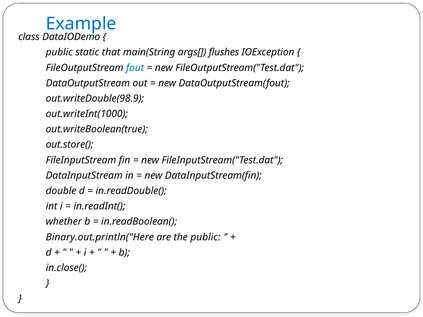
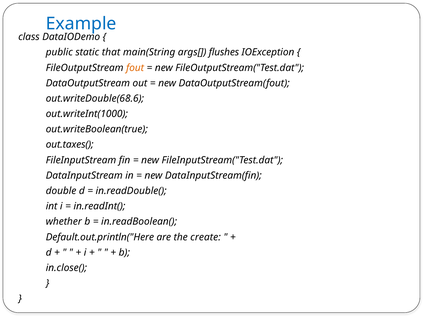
fout colour: blue -> orange
out.writeDouble(98.9: out.writeDouble(98.9 -> out.writeDouble(68.6
out.store(: out.store( -> out.taxes(
Binary.out.println("Here: Binary.out.println("Here -> Default.out.println("Here
the public: public -> create
